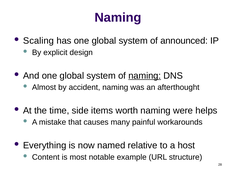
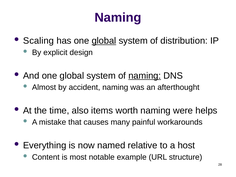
global at (104, 41) underline: none -> present
announced: announced -> distribution
side: side -> also
